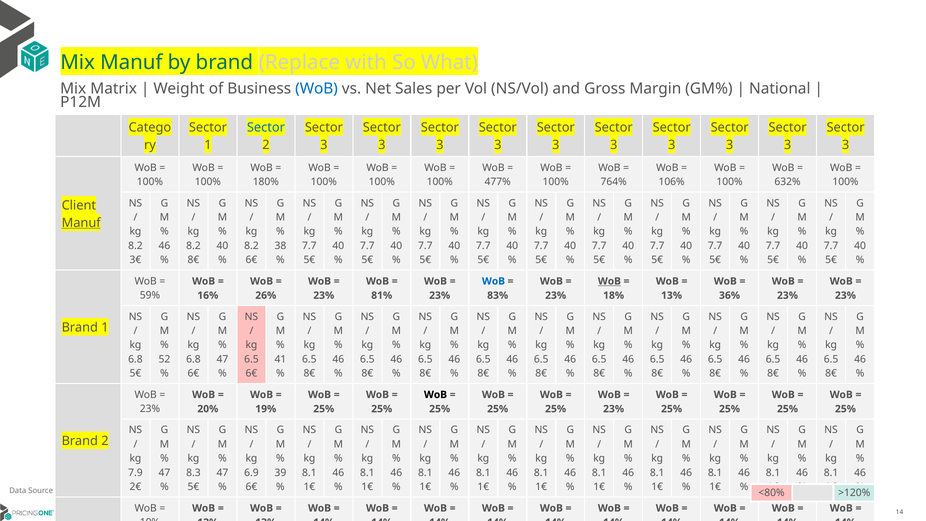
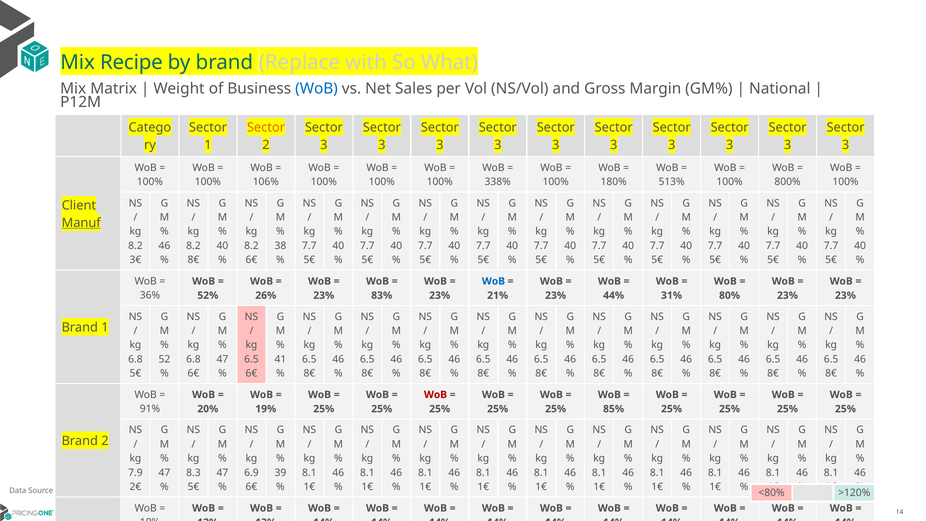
Mix Manuf: Manuf -> Recipe
Sector at (266, 128) colour: blue -> orange
180%: 180% -> 106%
477%: 477% -> 338%
764%: 764% -> 180%
106%: 106% -> 513%
632%: 632% -> 800%
WoB at (609, 281) underline: present -> none
59%: 59% -> 36%
16%: 16% -> 52%
81%: 81% -> 83%
83% at (498, 295): 83% -> 21%
18%: 18% -> 44%
13% at (672, 295): 13% -> 31%
36%: 36% -> 80%
WoB at (436, 395) colour: black -> red
23% at (150, 409): 23% -> 91%
23% at (614, 409): 23% -> 85%
